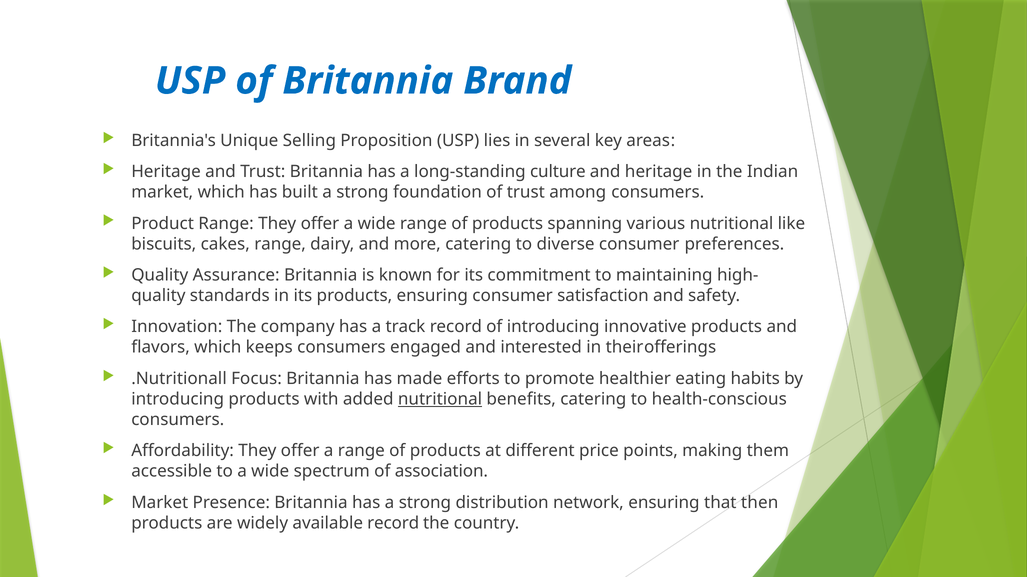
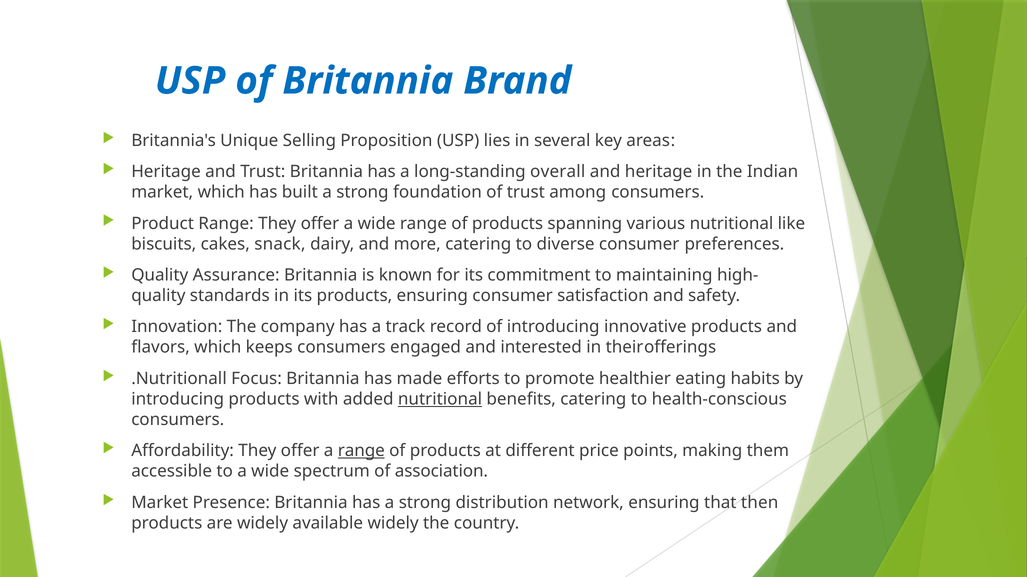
culture: culture -> overall
cakes range: range -> snack
range at (361, 451) underline: none -> present
available record: record -> widely
